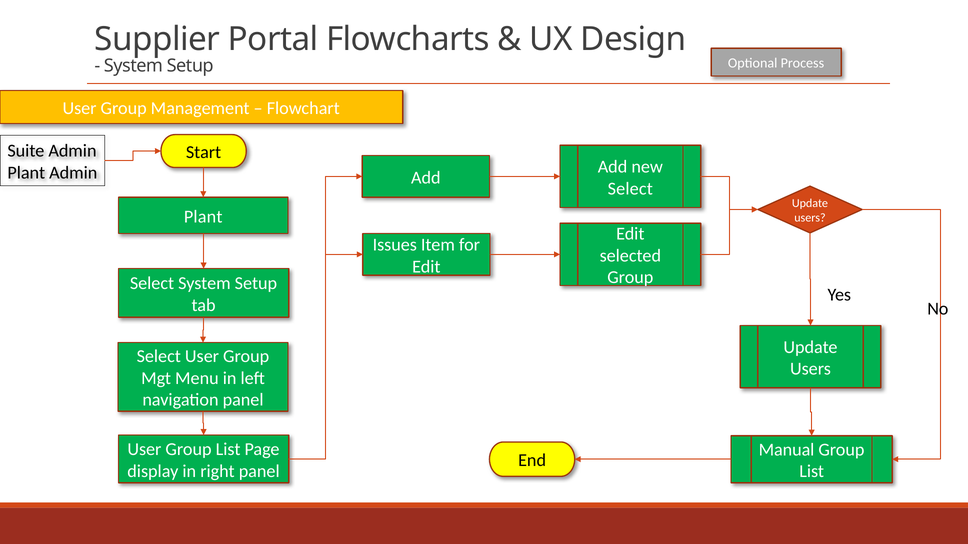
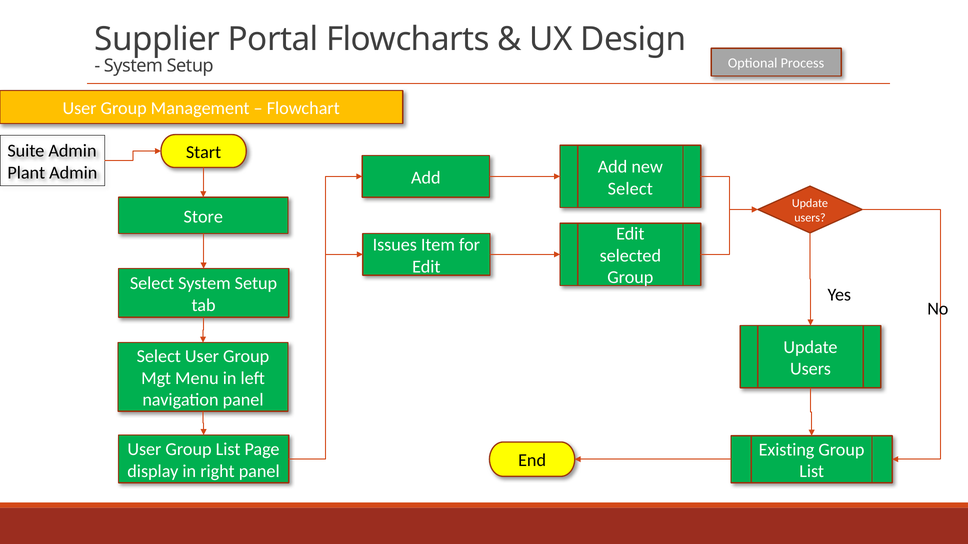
Plant at (203, 217): Plant -> Store
Manual: Manual -> Existing
